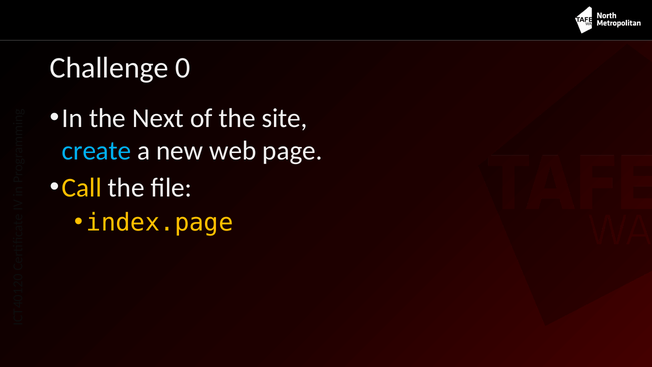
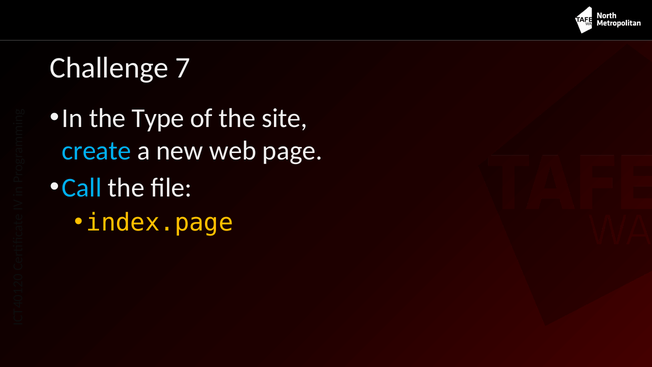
Challenge 0: 0 -> 7
Next: Next -> Type
Call colour: yellow -> light blue
